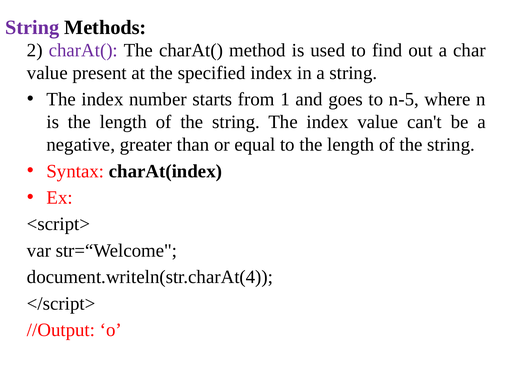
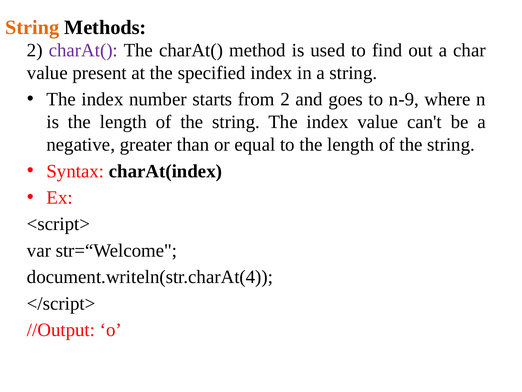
String at (32, 27) colour: purple -> orange
from 1: 1 -> 2
n-5: n-5 -> n-9
